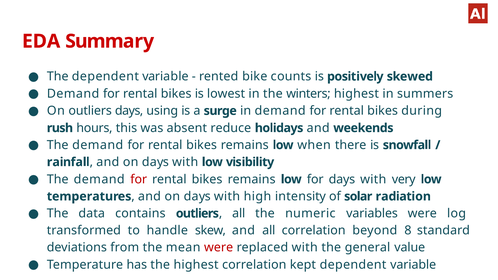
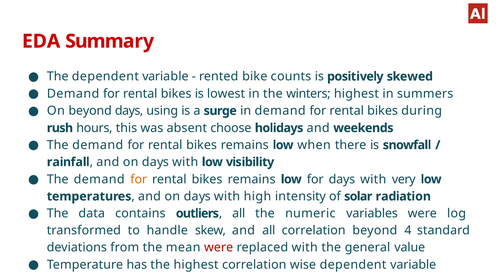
On outliers: outliers -> beyond
reduce: reduce -> choose
for at (139, 179) colour: red -> orange
8: 8 -> 4
kept: kept -> wise
